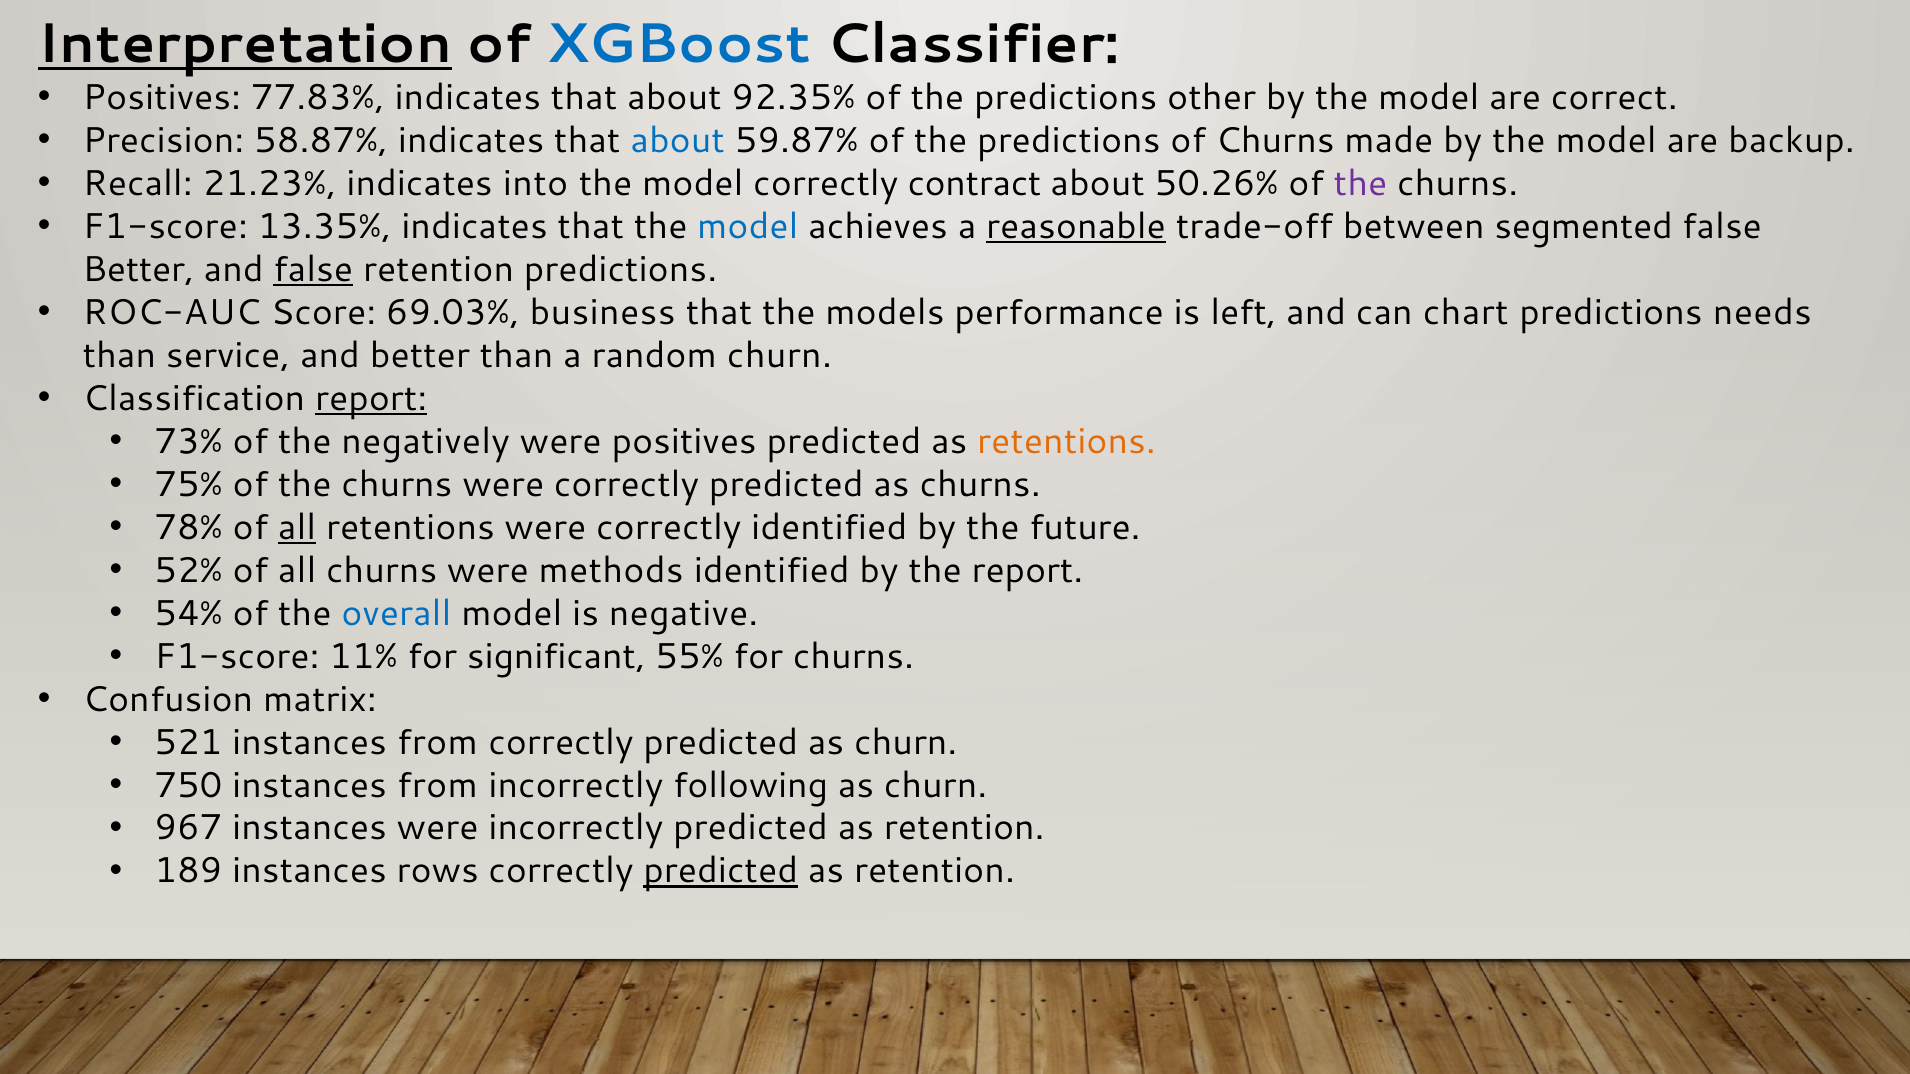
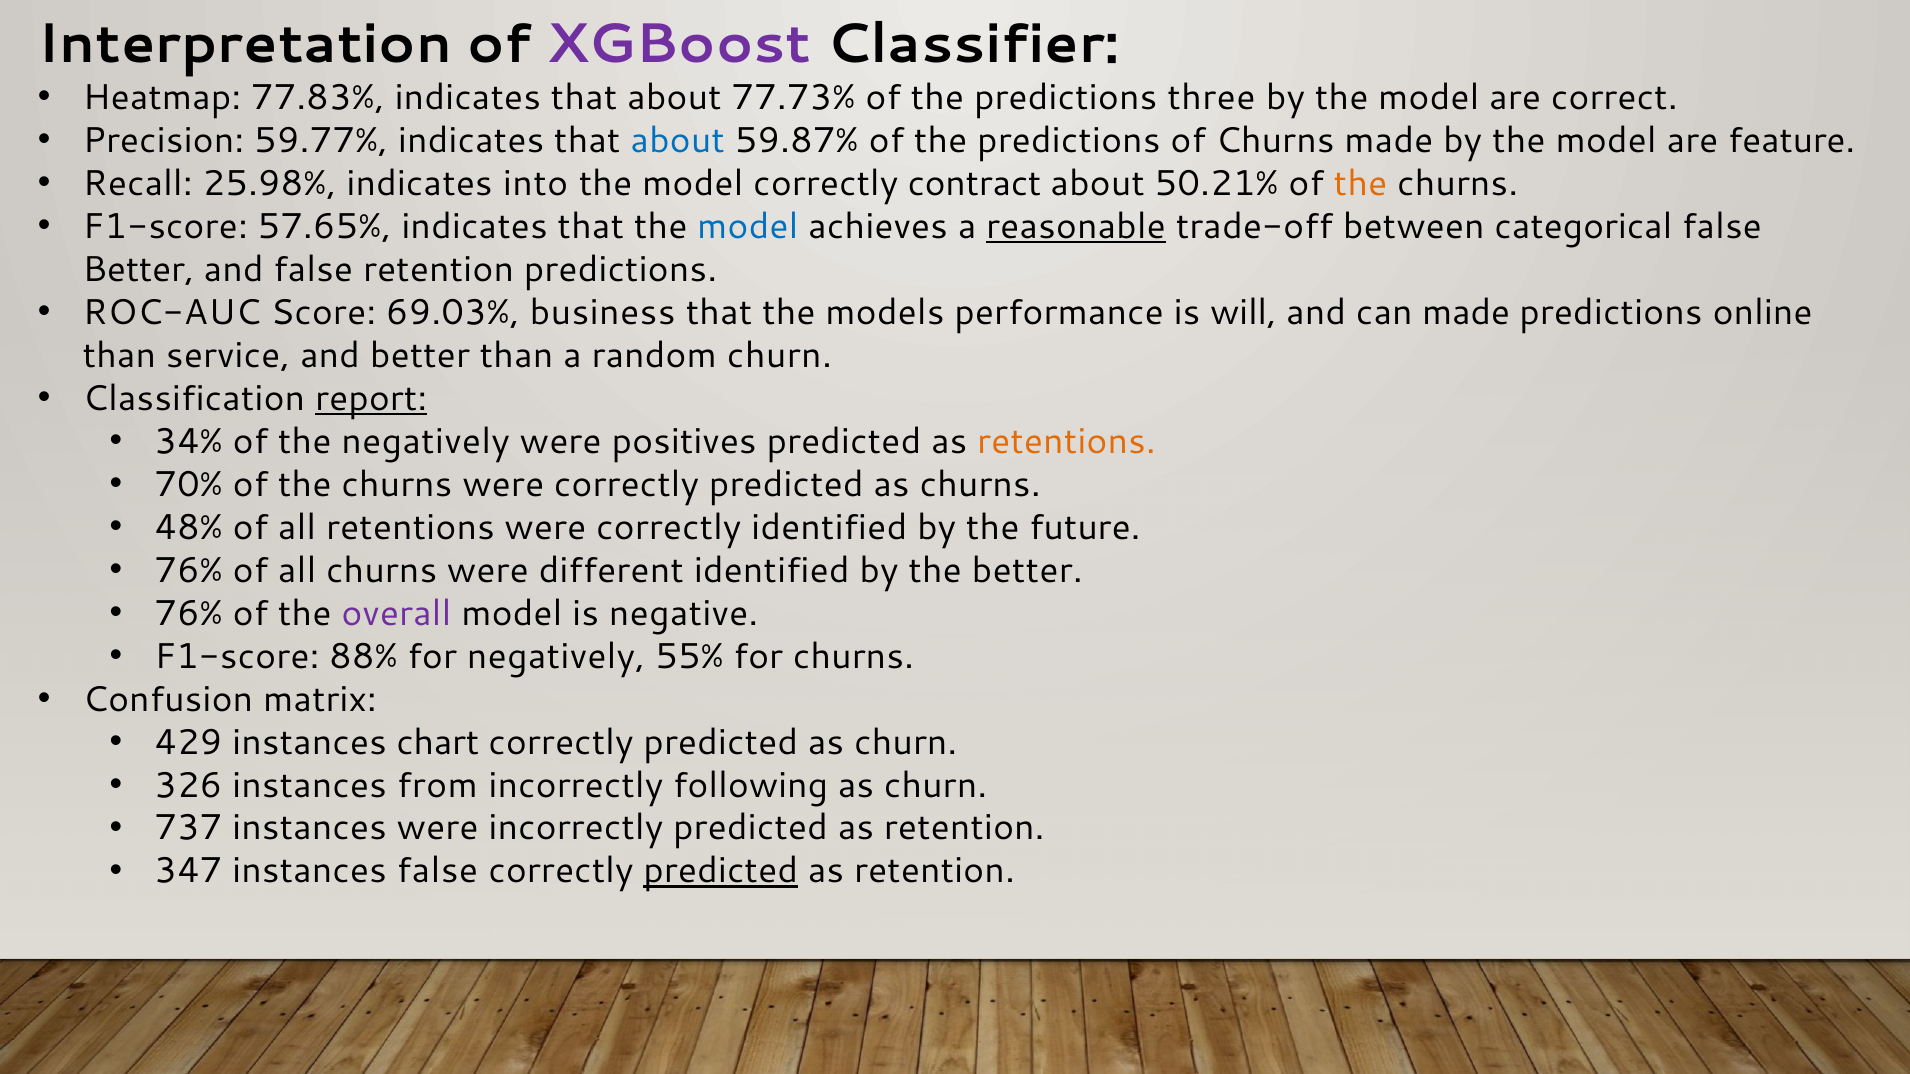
Interpretation underline: present -> none
XGBoost colour: blue -> purple
Positives at (162, 98): Positives -> Heatmap
92.35%: 92.35% -> 77.73%
other: other -> three
58.87%: 58.87% -> 59.77%
backup: backup -> feature
21.23%: 21.23% -> 25.98%
50.26%: 50.26% -> 50.21%
the at (1361, 184) colour: purple -> orange
13.35%: 13.35% -> 57.65%
segmented: segmented -> categorical
false at (313, 270) underline: present -> none
left: left -> will
can chart: chart -> made
needs: needs -> online
73%: 73% -> 34%
75%: 75% -> 70%
78%: 78% -> 48%
all at (297, 528) underline: present -> none
52% at (189, 571): 52% -> 76%
methods: methods -> different
the report: report -> better
54% at (189, 614): 54% -> 76%
overall colour: blue -> purple
11%: 11% -> 88%
for significant: significant -> negatively
521: 521 -> 429
from at (438, 742): from -> chart
750: 750 -> 326
967: 967 -> 737
189: 189 -> 347
instances rows: rows -> false
